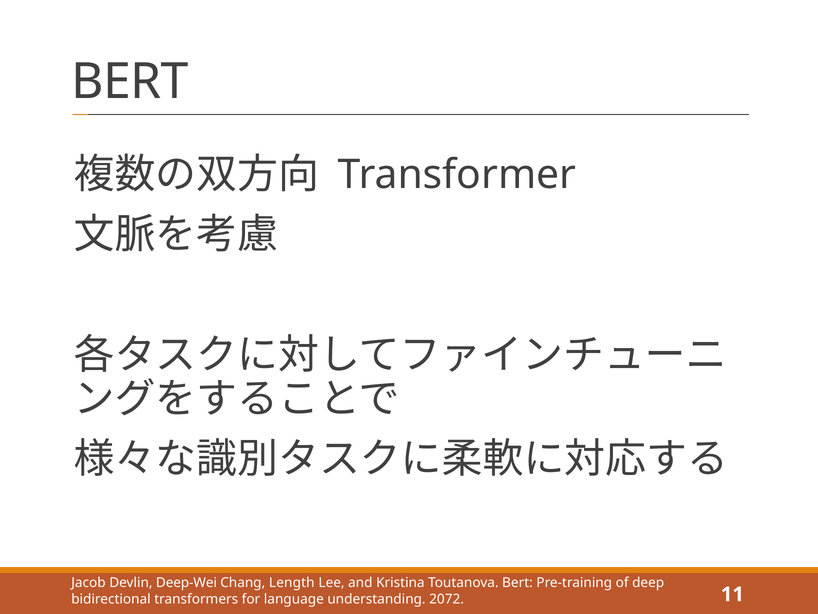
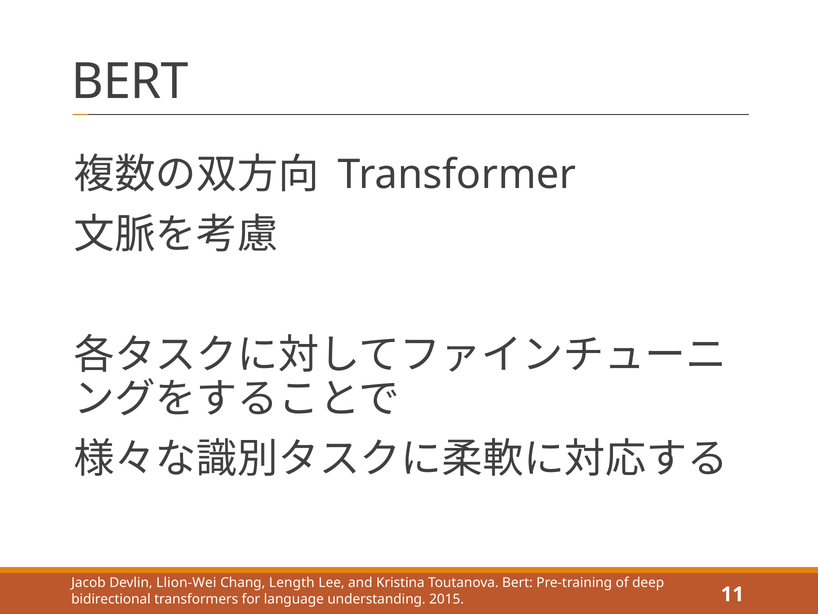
Deep-Wei: Deep-Wei -> Llion-Wei
2072: 2072 -> 2015
